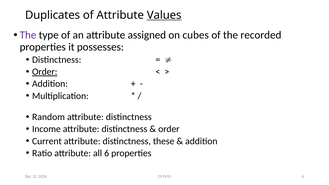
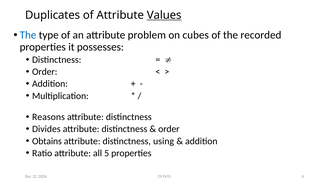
The at (28, 35) colour: purple -> blue
assigned: assigned -> problem
Order at (45, 72) underline: present -> none
Random: Random -> Reasons
Income: Income -> Divides
Current: Current -> Obtains
these: these -> using
all 6: 6 -> 5
